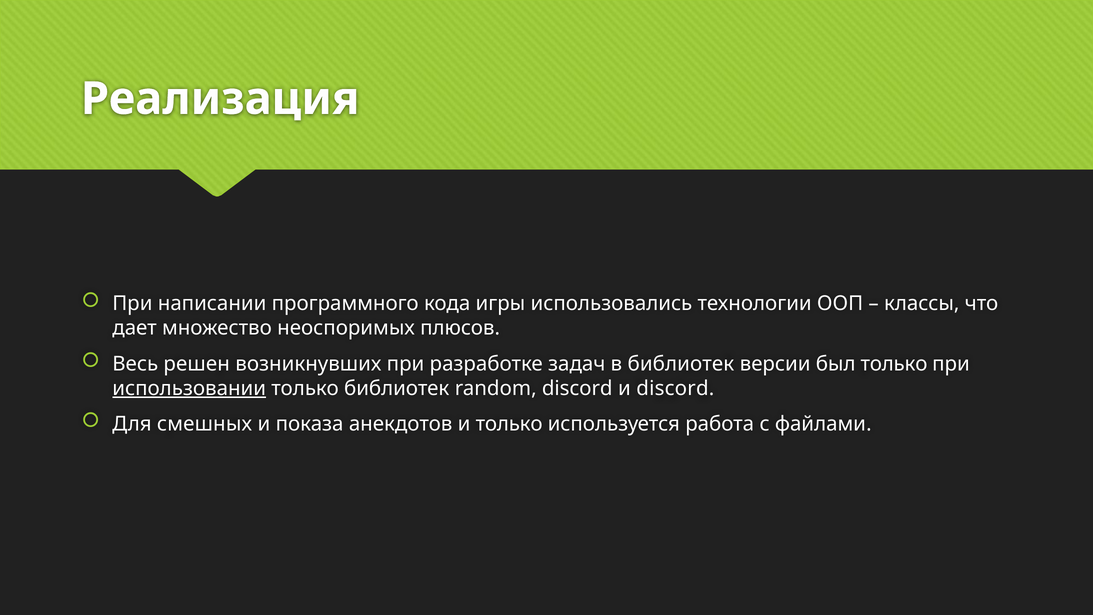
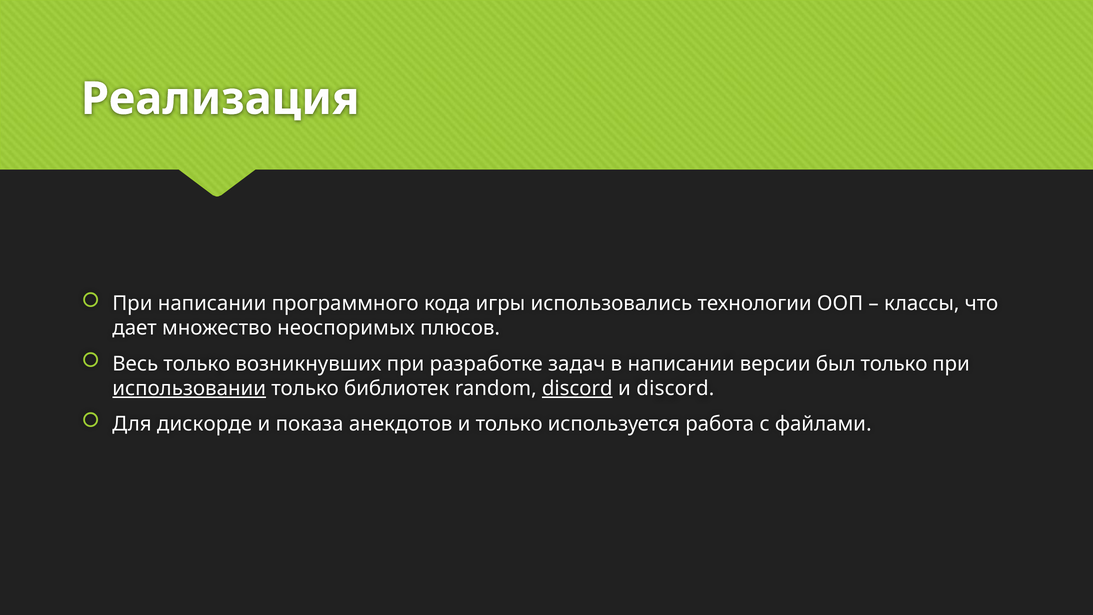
Весь решен: решен -> только
в библиотек: библиотек -> написании
discord at (577, 388) underline: none -> present
смешных: смешных -> дискорде
